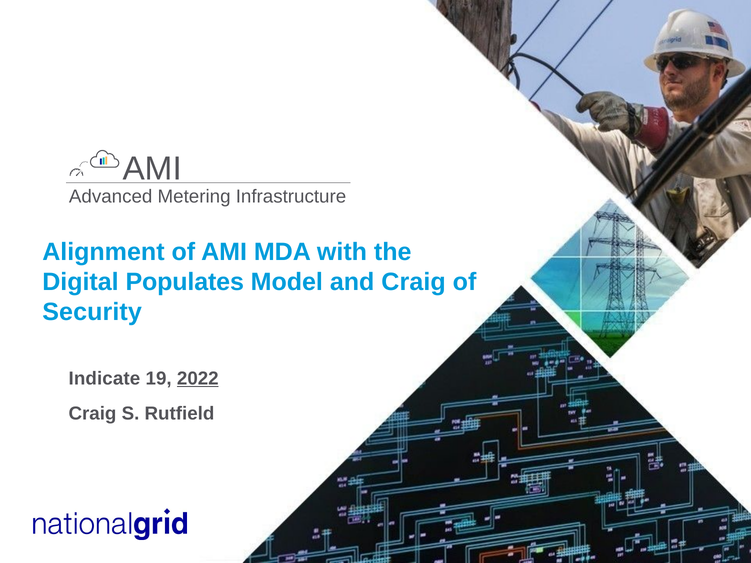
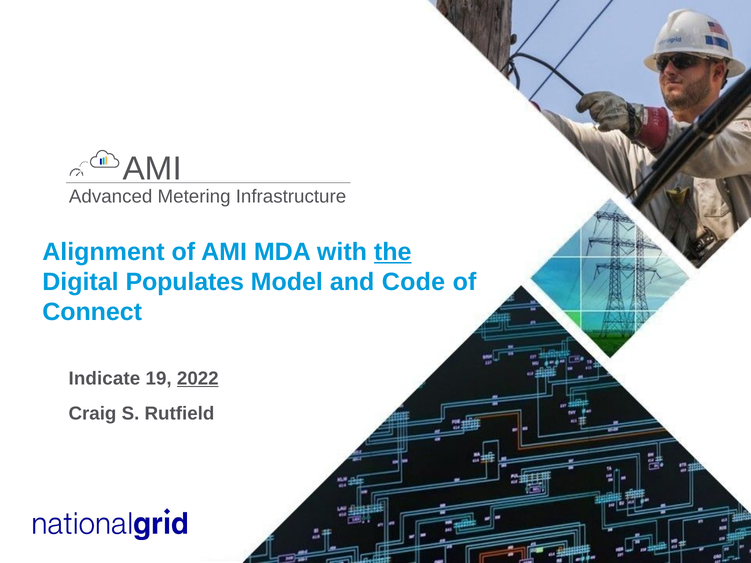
the underline: none -> present
and Craig: Craig -> Code
Security: Security -> Connect
